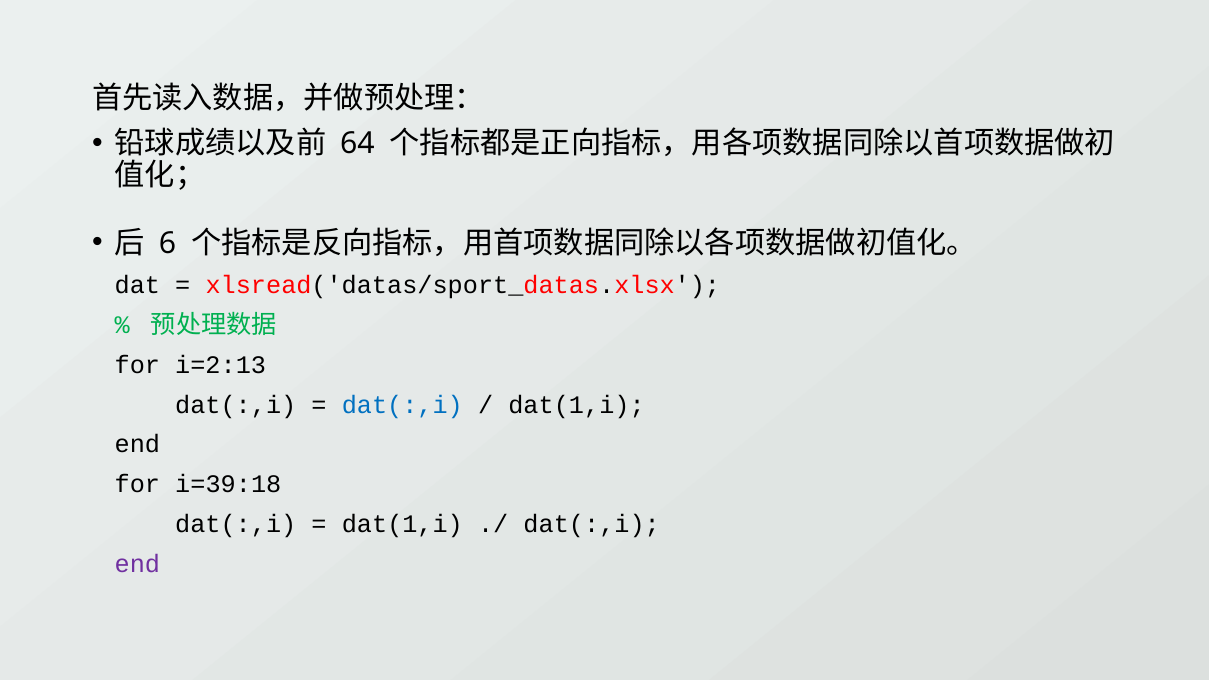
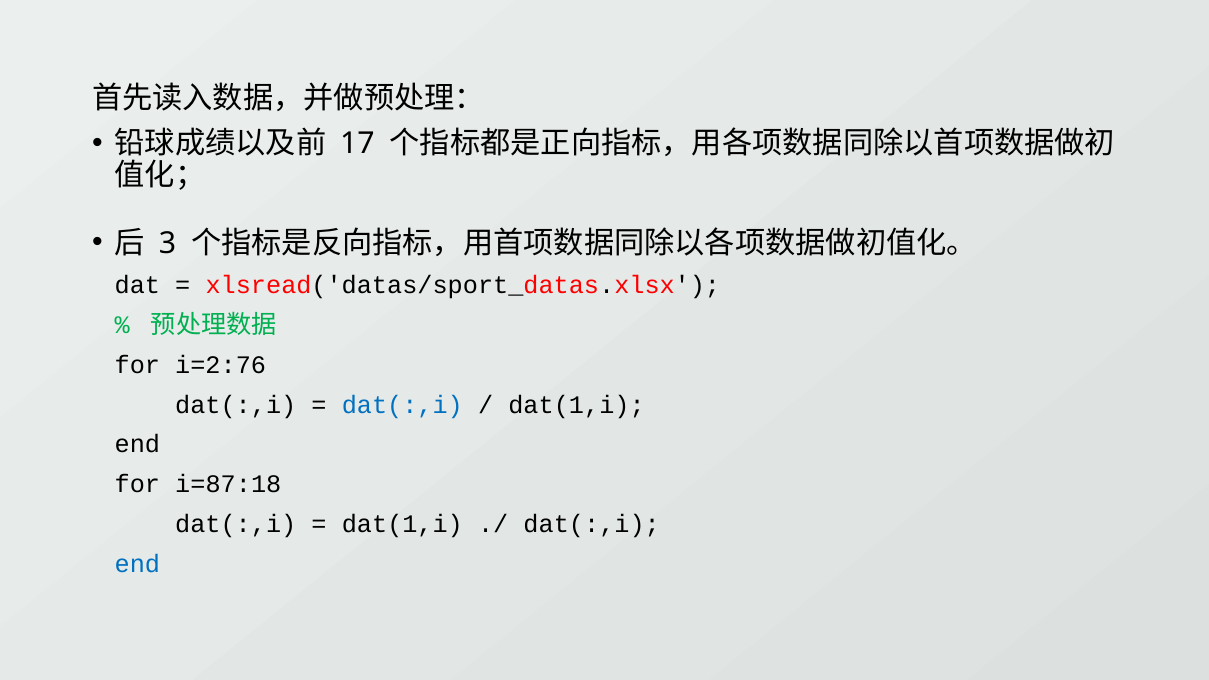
64: 64 -> 17
6: 6 -> 3
i=2:13: i=2:13 -> i=2:76
i=39:18: i=39:18 -> i=87:18
end at (137, 564) colour: purple -> blue
